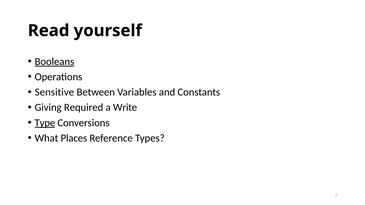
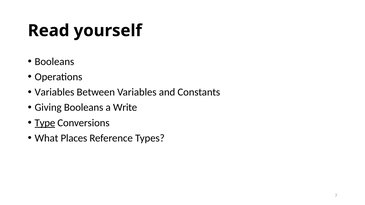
Booleans at (54, 62) underline: present -> none
Sensitive at (54, 92): Sensitive -> Variables
Giving Required: Required -> Booleans
